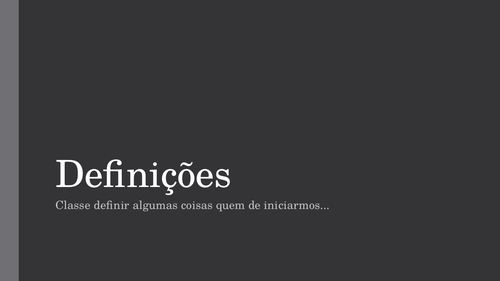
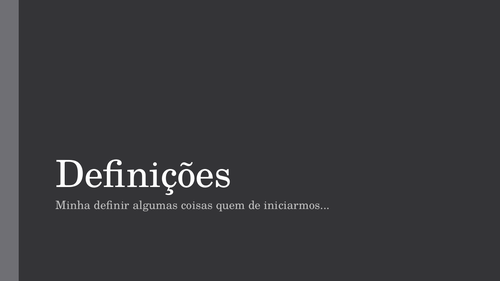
Classe: Classe -> Minha
